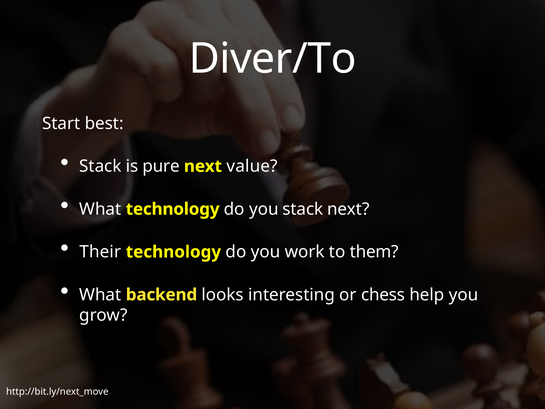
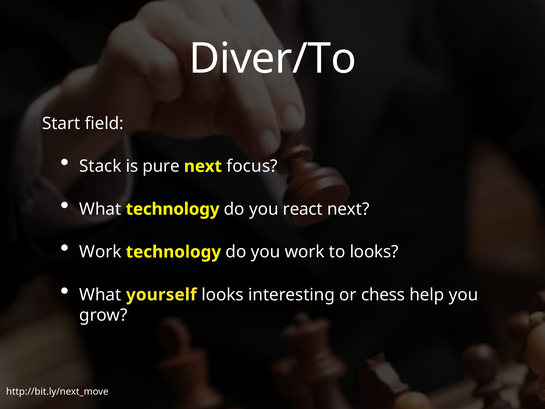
best: best -> field
value: value -> focus
you stack: stack -> react
Their at (100, 252): Their -> Work
to them: them -> looks
backend: backend -> yourself
